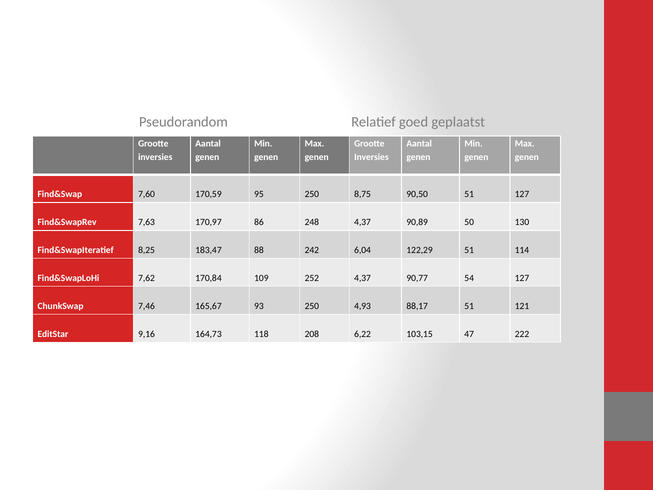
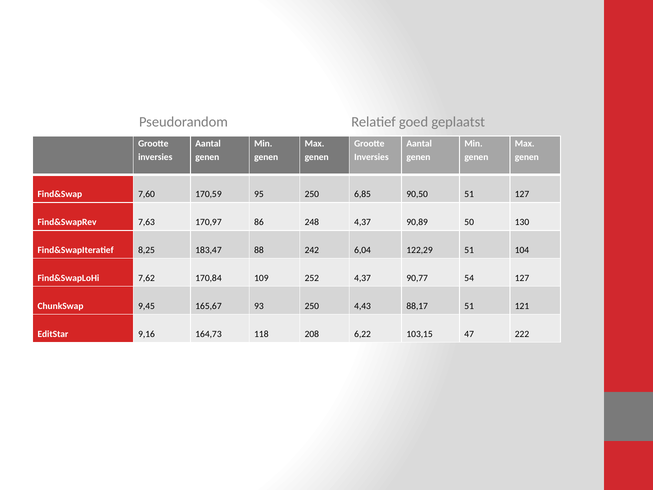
8,75: 8,75 -> 6,85
114: 114 -> 104
7,46: 7,46 -> 9,45
4,93: 4,93 -> 4,43
